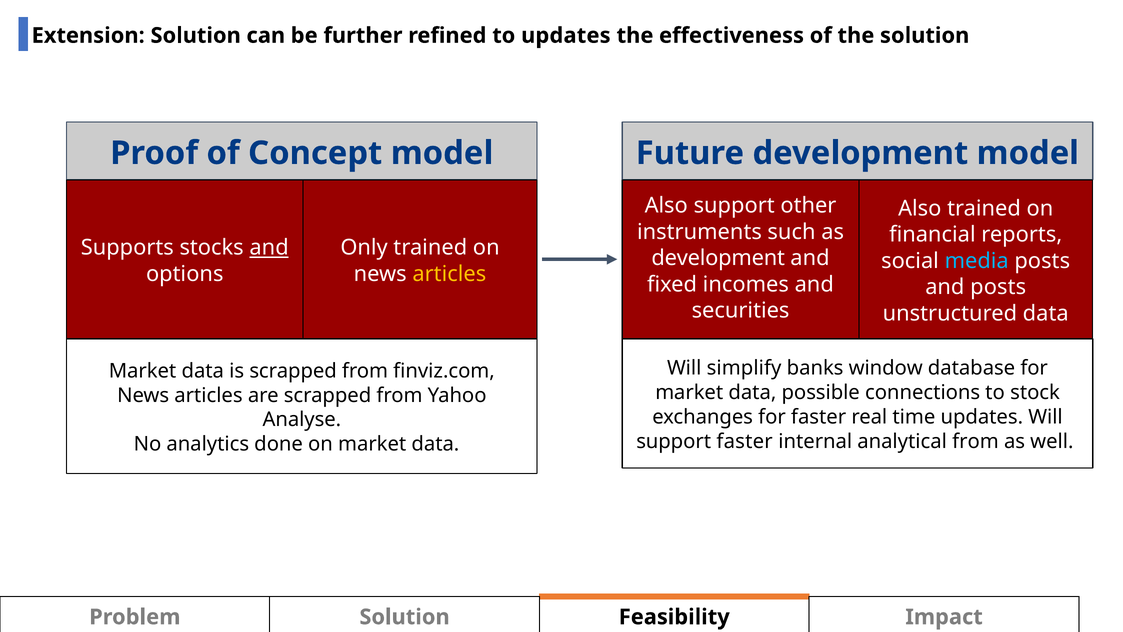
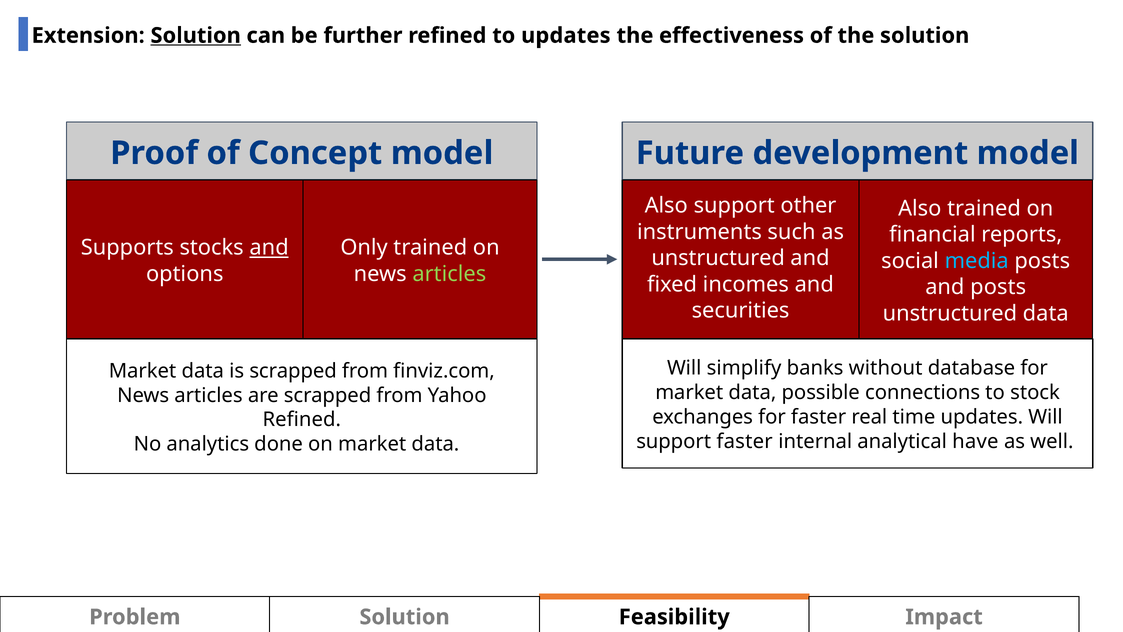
Solution at (196, 36) underline: none -> present
development at (718, 258): development -> unstructured
articles at (449, 274) colour: yellow -> light green
window: window -> without
Analyse at (302, 420): Analyse -> Refined
analytical from: from -> have
